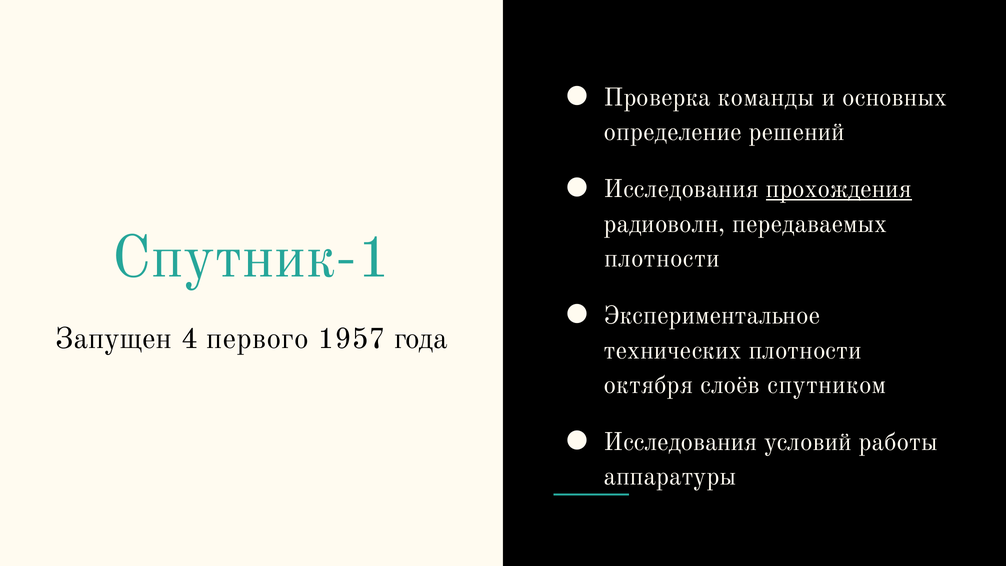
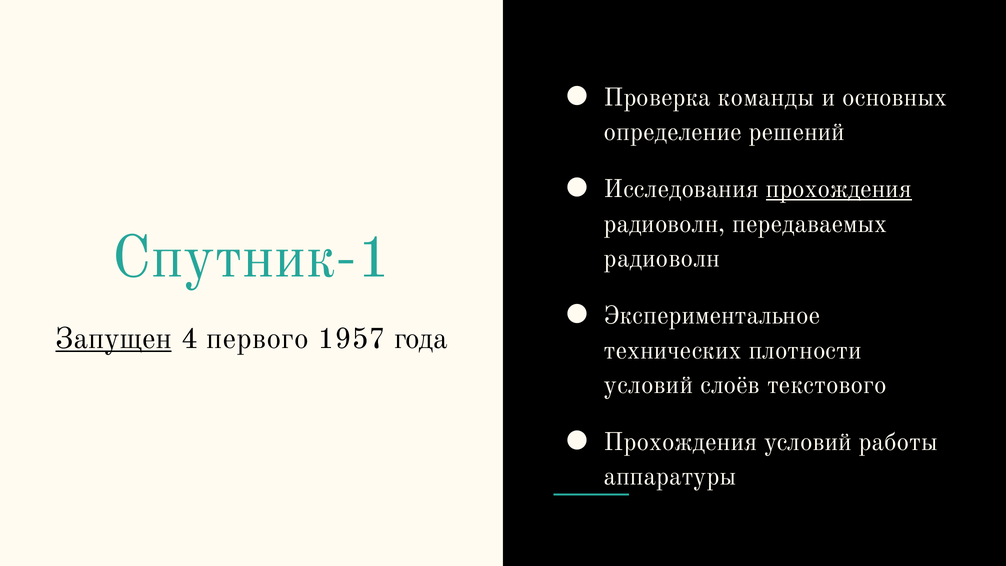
плотности at (662, 258): плотности -> радиоволн
Запущен underline: none -> present
октября at (648, 385): октября -> условий
спутником: спутником -> текстового
Исследования at (681, 442): Исследования -> Прохождения
